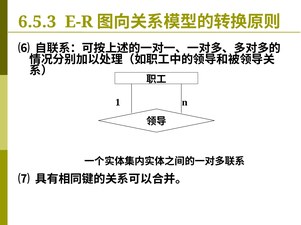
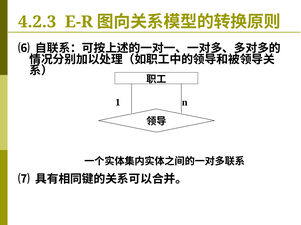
6.5.3: 6.5.3 -> 4.2.3
